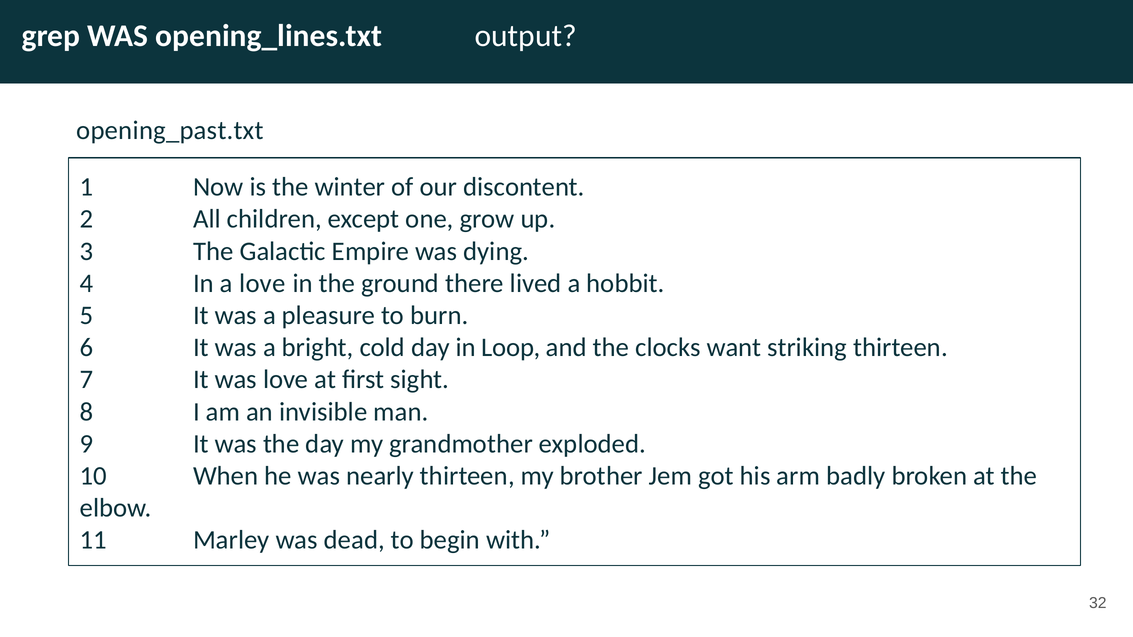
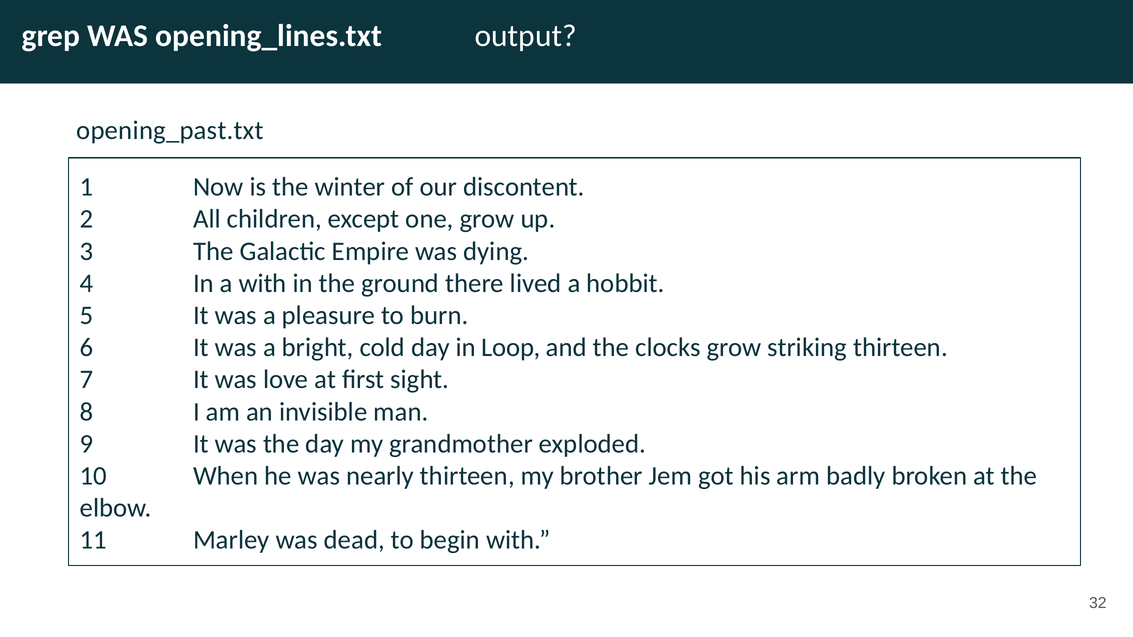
a love: love -> with
clocks want: want -> grow
